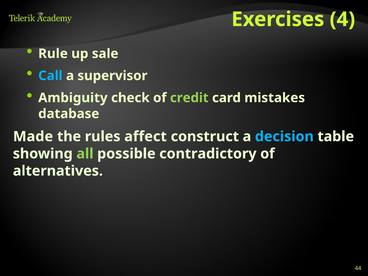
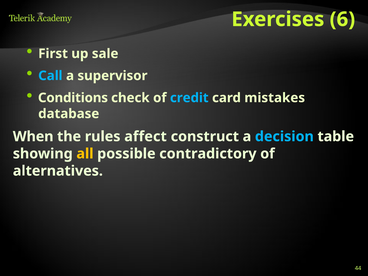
4: 4 -> 6
Rule: Rule -> First
Ambiguity: Ambiguity -> Conditions
credit colour: light green -> light blue
Made: Made -> When
all colour: light green -> yellow
